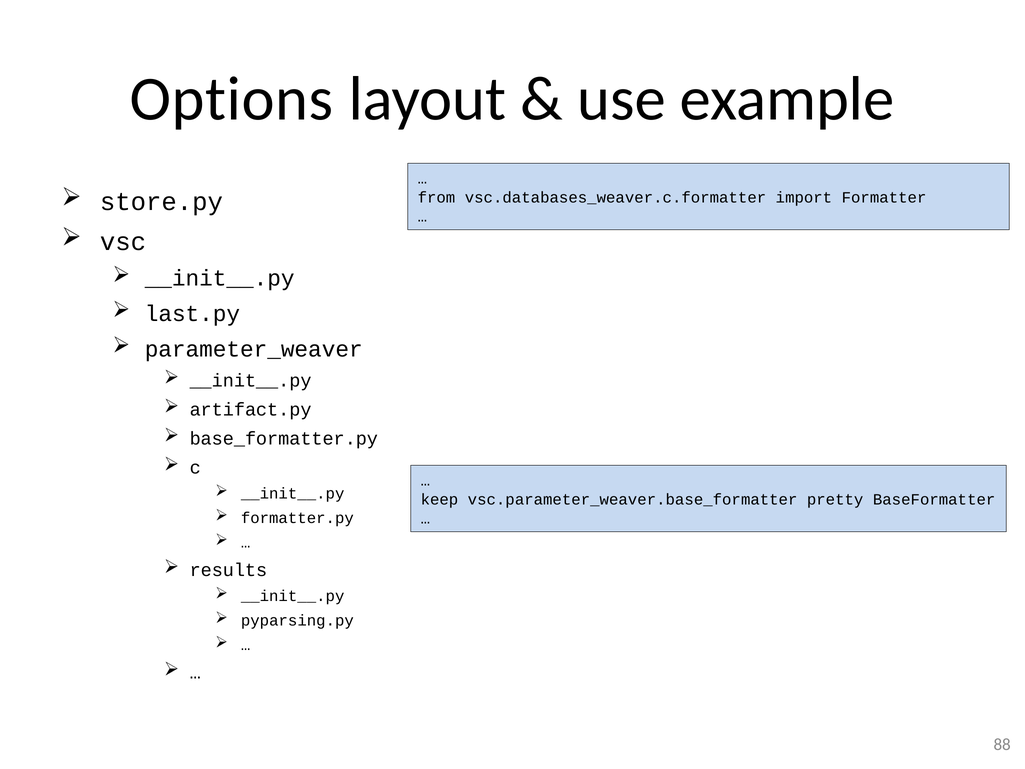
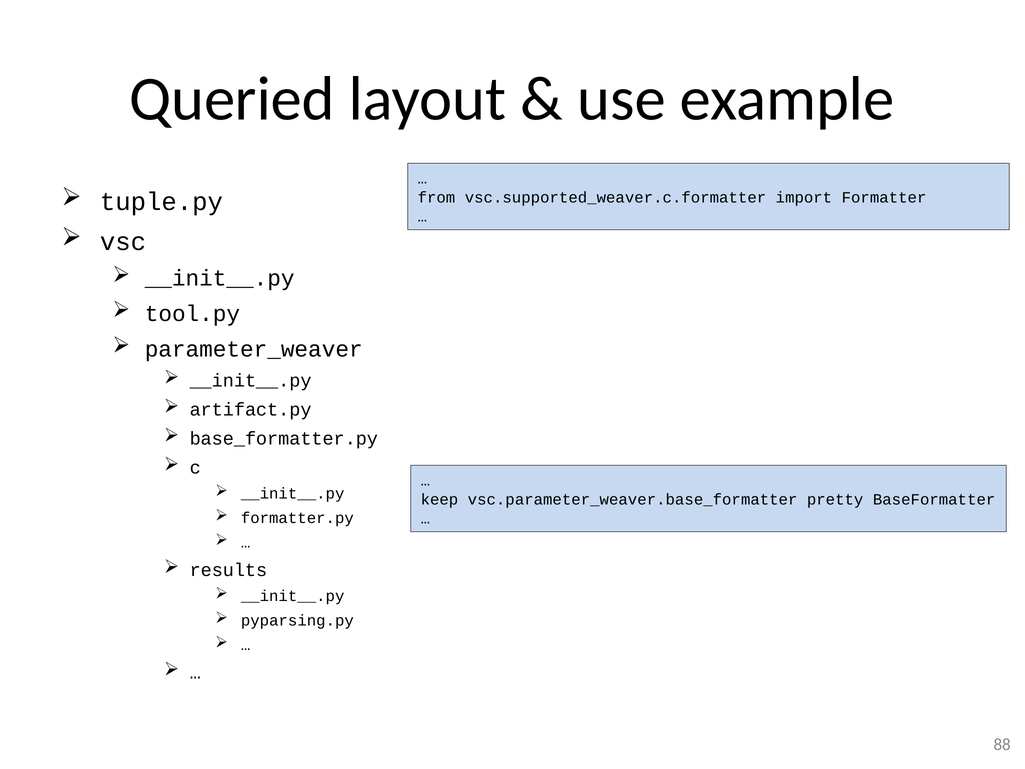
Options: Options -> Queried
store.py: store.py -> tuple.py
vsc.databases_weaver.c.formatter: vsc.databases_weaver.c.formatter -> vsc.supported_weaver.c.formatter
last.py: last.py -> tool.py
